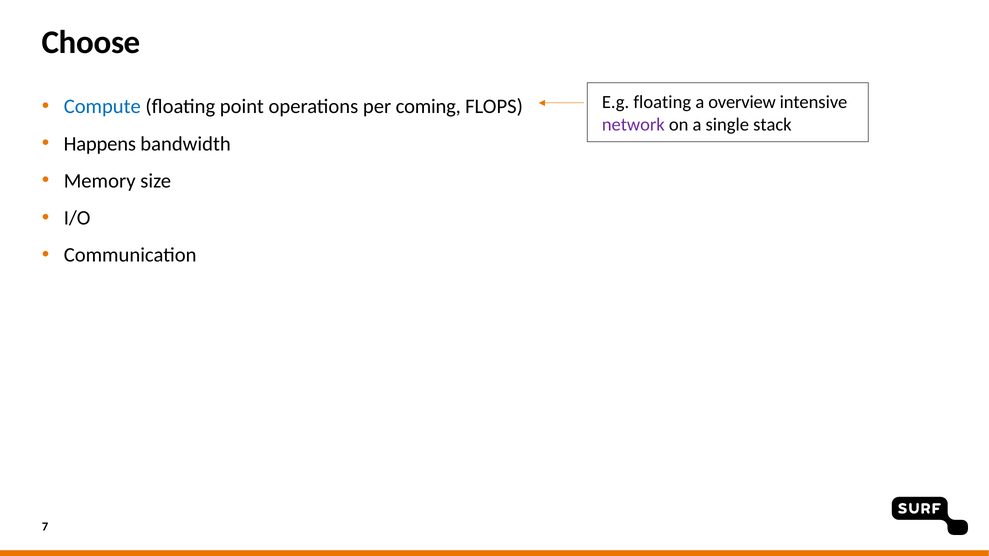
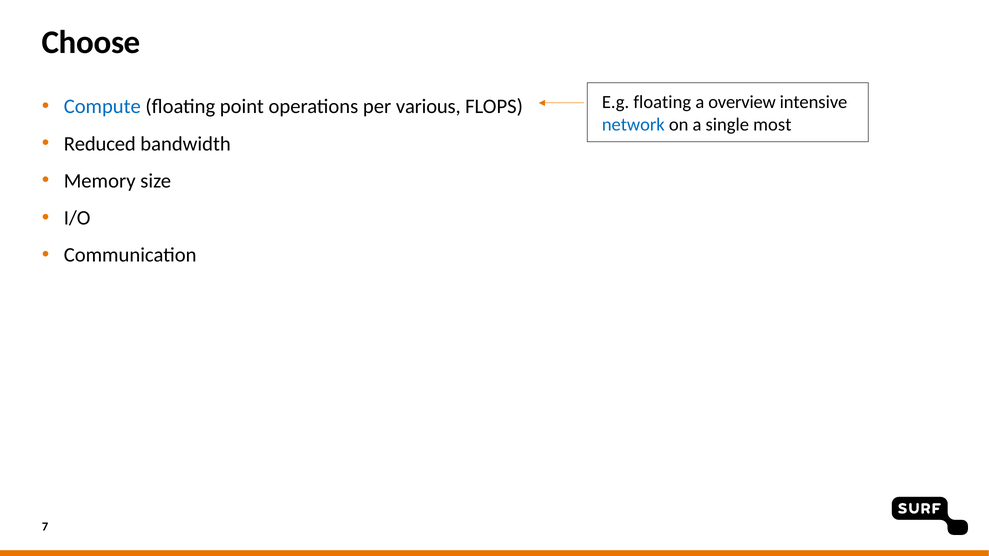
coming: coming -> various
network colour: purple -> blue
stack: stack -> most
Happens: Happens -> Reduced
